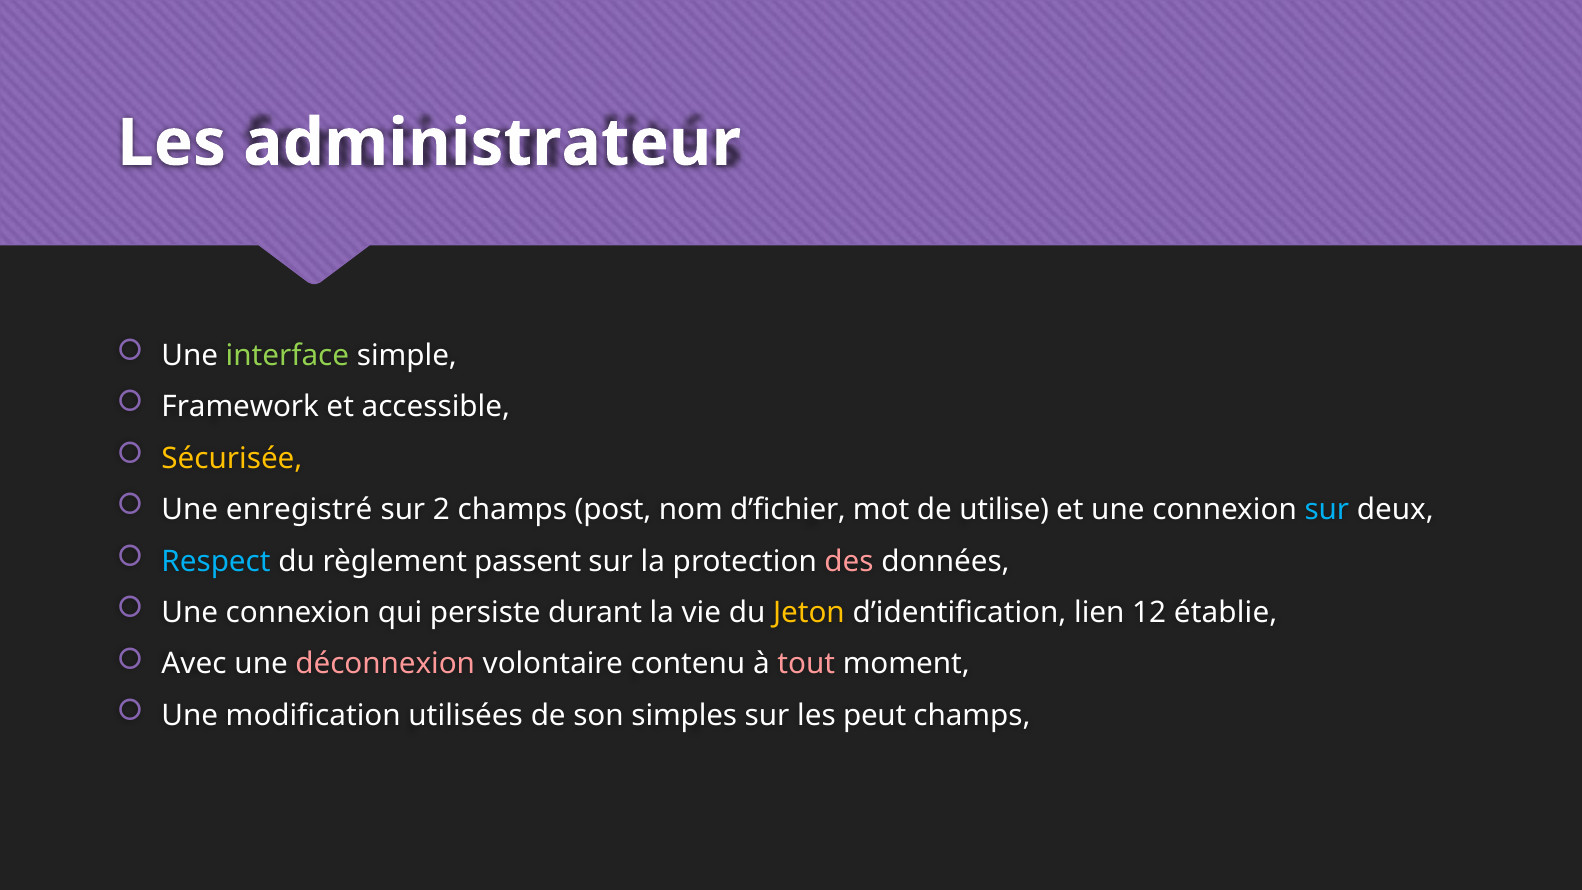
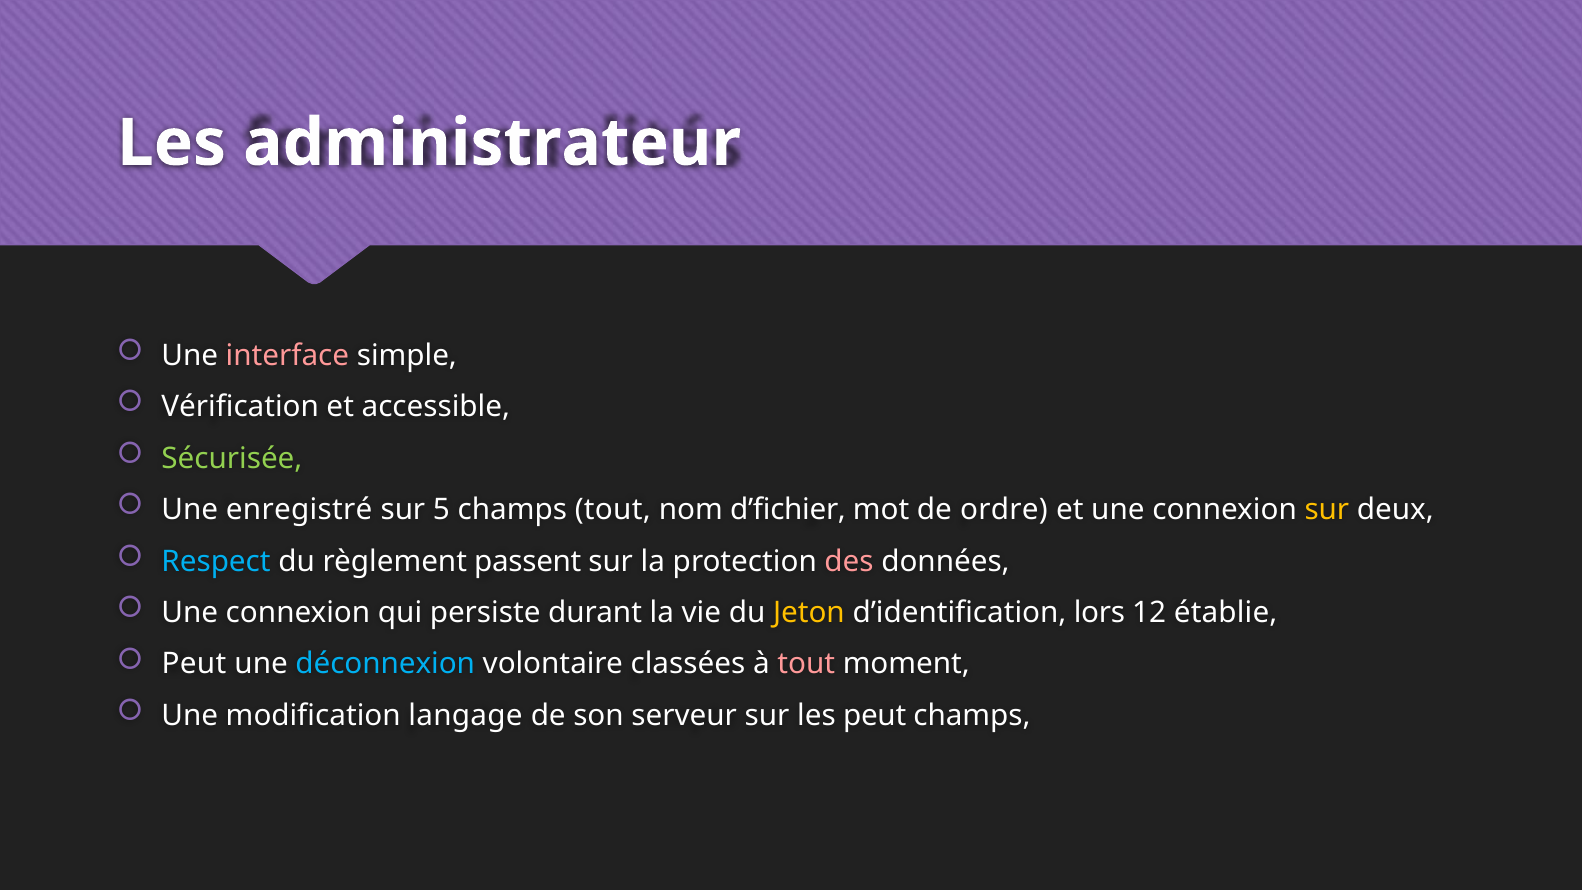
interface colour: light green -> pink
Framework: Framework -> Vérification
Sécurisée colour: yellow -> light green
2: 2 -> 5
champs post: post -> tout
utilise: utilise -> ordre
sur at (1327, 510) colour: light blue -> yellow
lien: lien -> lors
Avec at (194, 664): Avec -> Peut
déconnexion colour: pink -> light blue
contenu: contenu -> classées
utilisées: utilisées -> langage
simples: simples -> serveur
